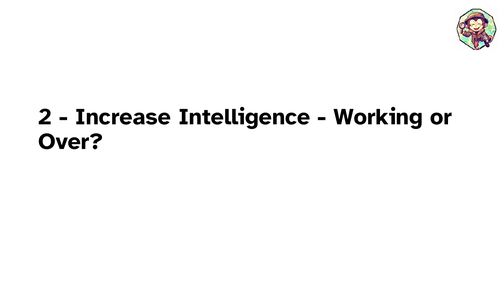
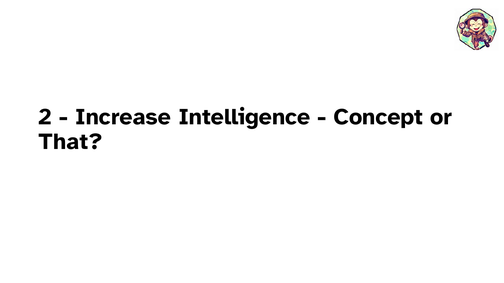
Working: Working -> Concept
Over: Over -> That
